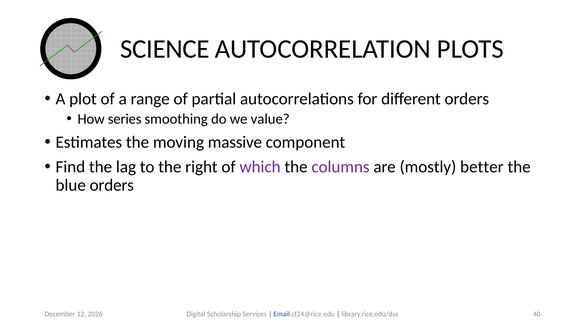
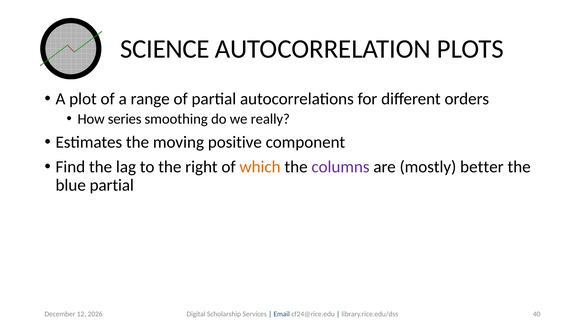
value: value -> really
massive: massive -> positive
which colour: purple -> orange
blue orders: orders -> partial
